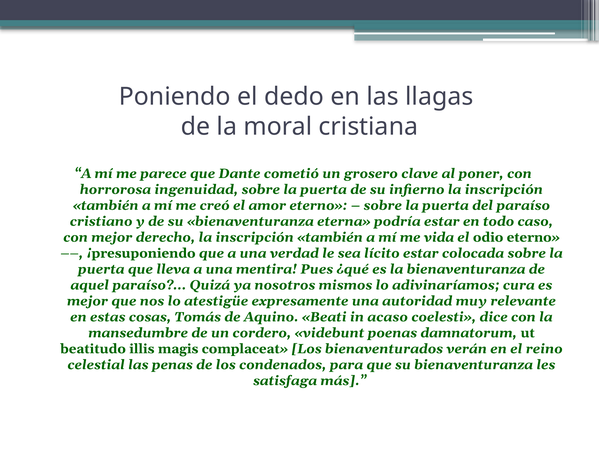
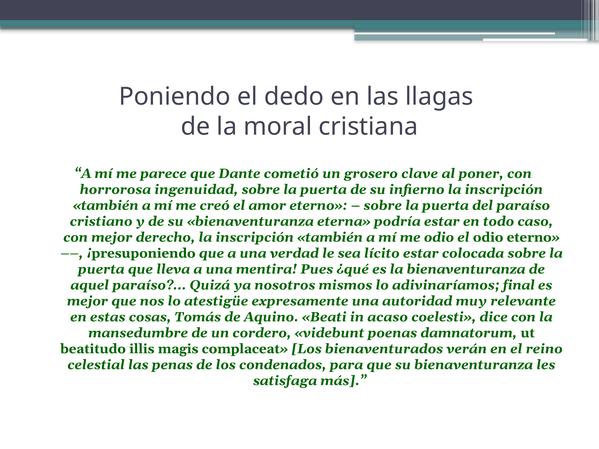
me vida: vida -> odio
cura: cura -> final
